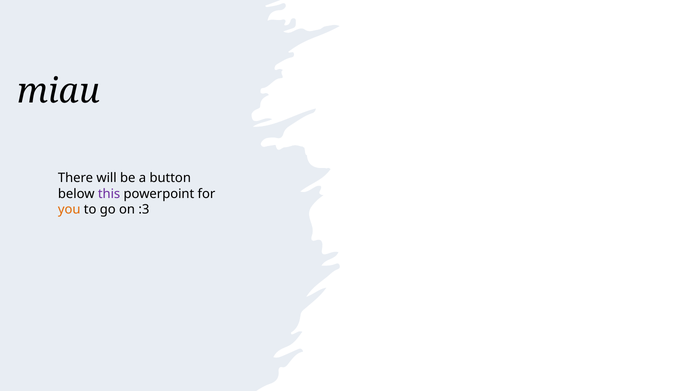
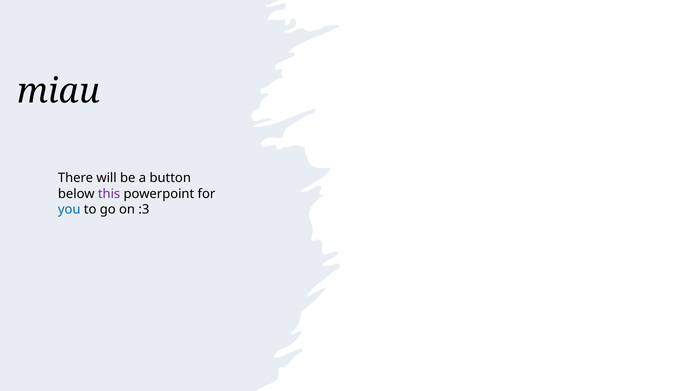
you colour: orange -> blue
